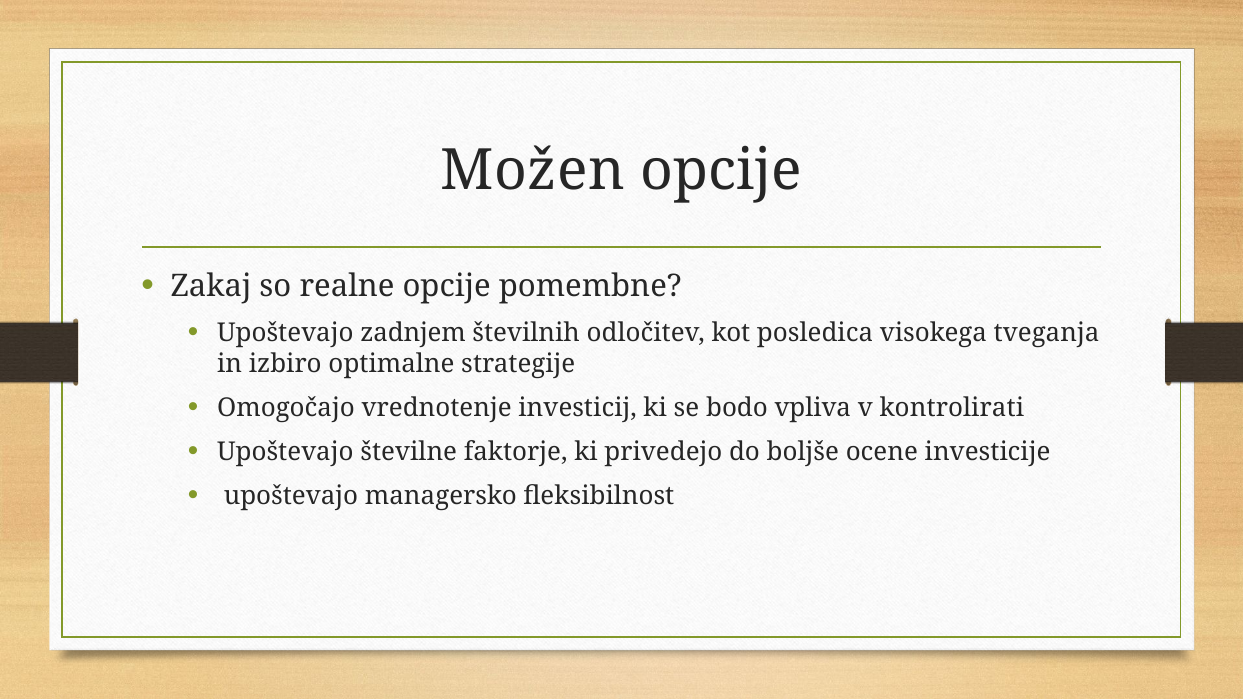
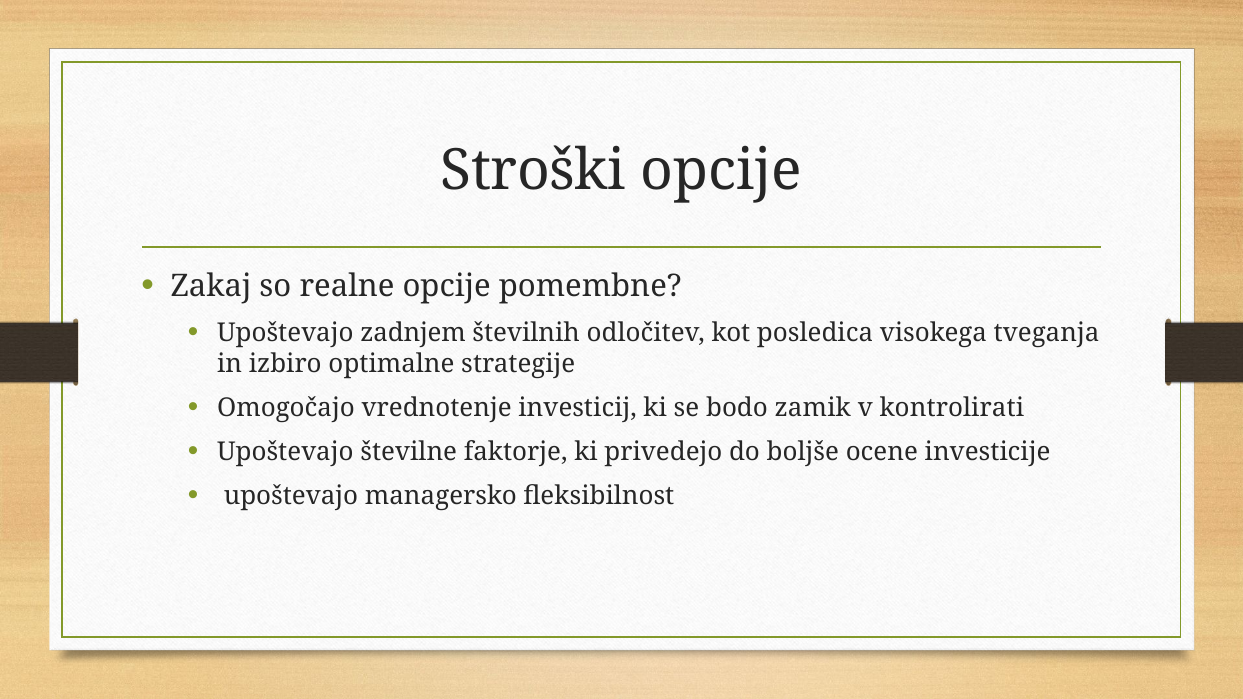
Možen: Možen -> Stroški
vpliva: vpliva -> zamik
